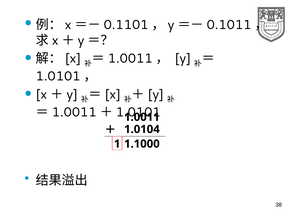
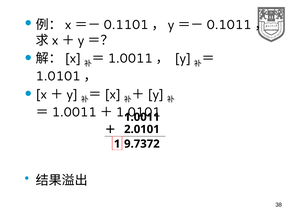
1.0104: 1.0104 -> 2.0101
1.1000: 1.1000 -> 9.7372
